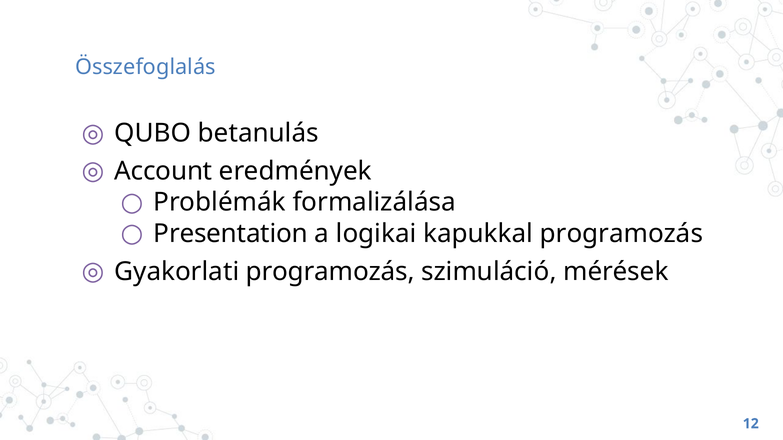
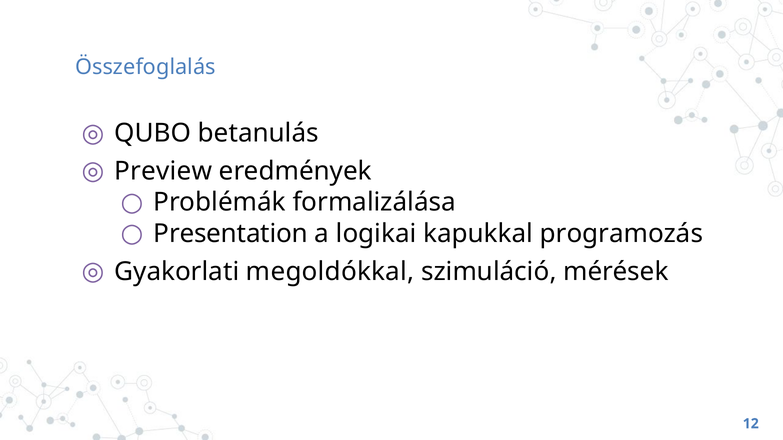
Account: Account -> Preview
Gyakorlati programozás: programozás -> megoldókkal
